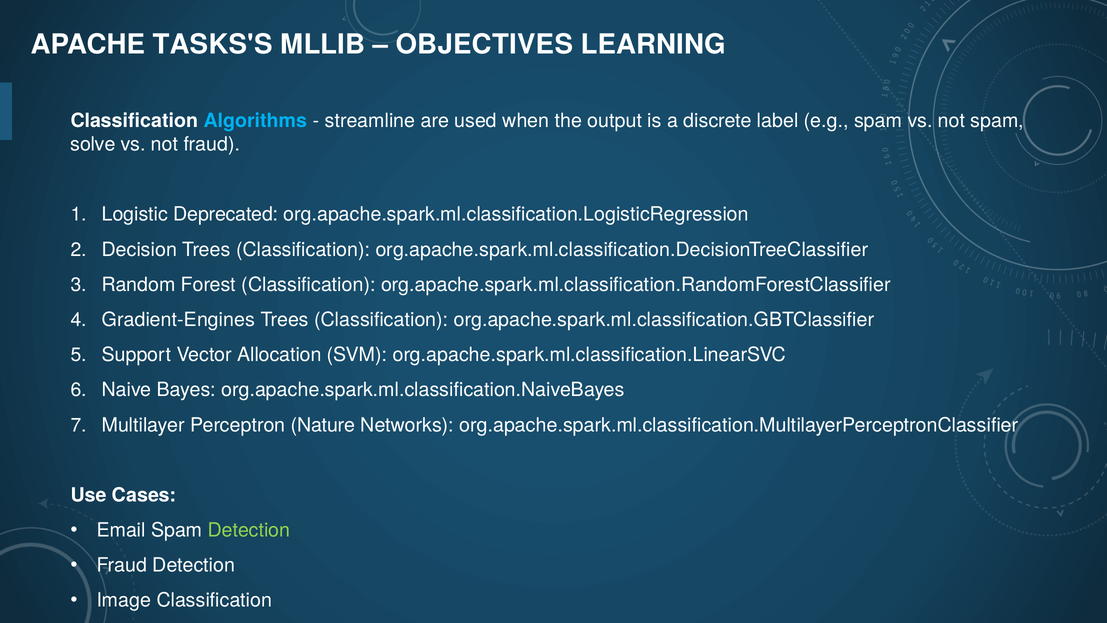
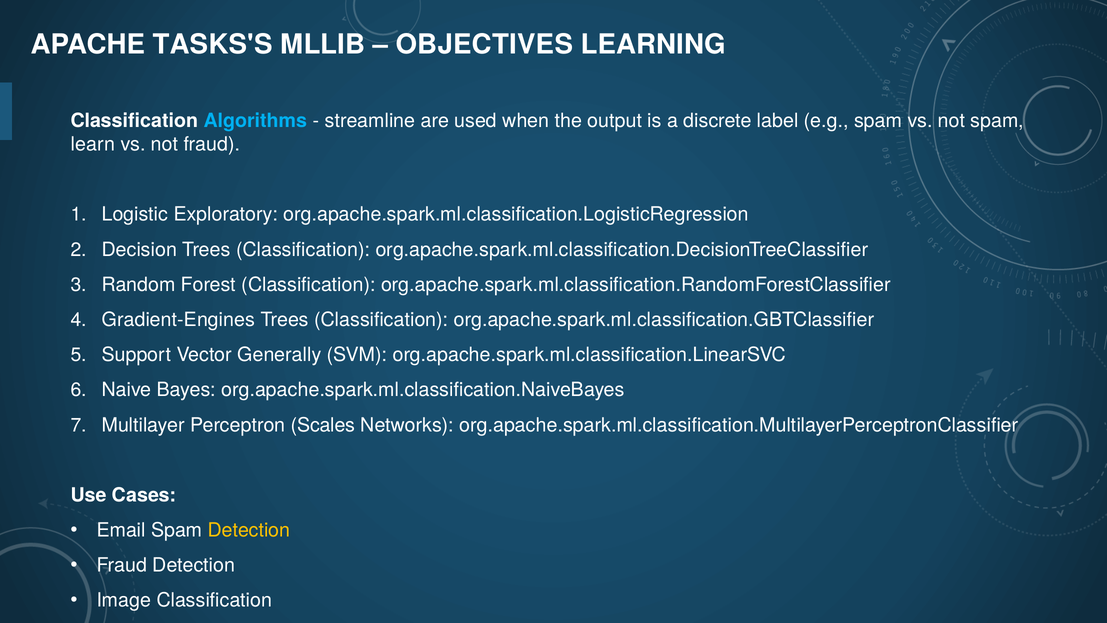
solve: solve -> learn
Deprecated: Deprecated -> Exploratory
Allocation: Allocation -> Generally
Nature: Nature -> Scales
Detection at (249, 530) colour: light green -> yellow
